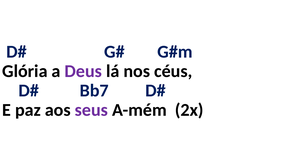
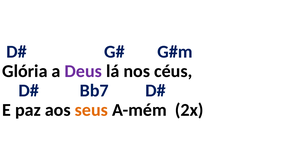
seus colour: purple -> orange
